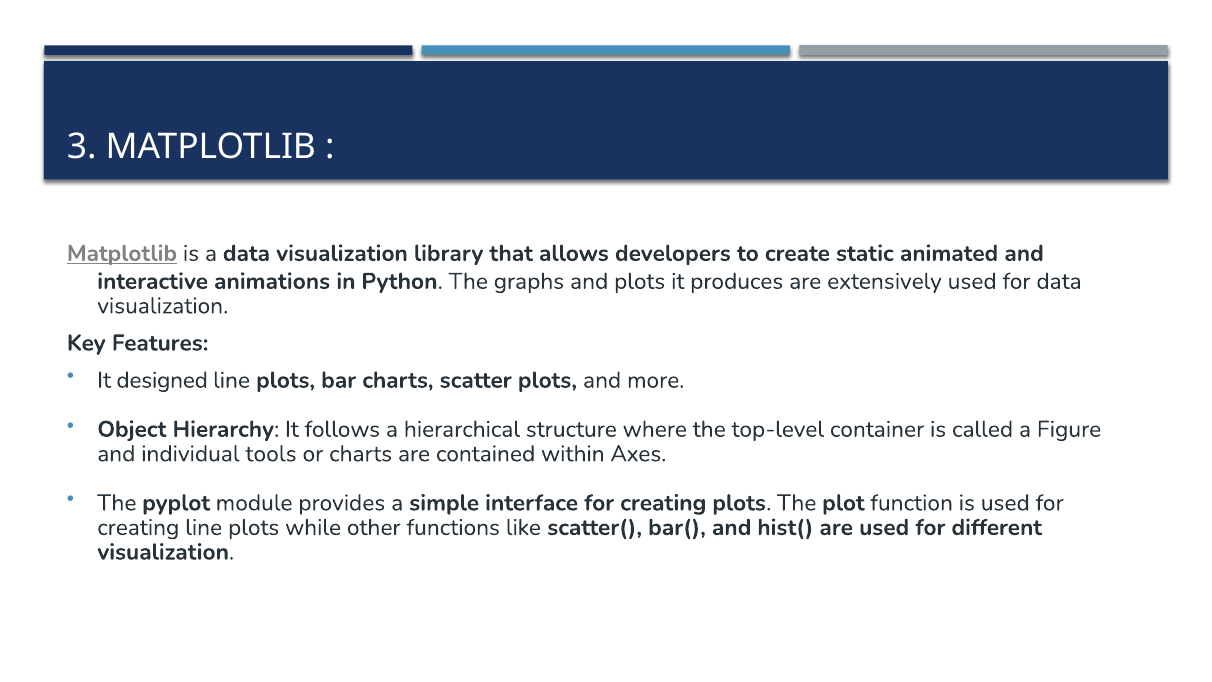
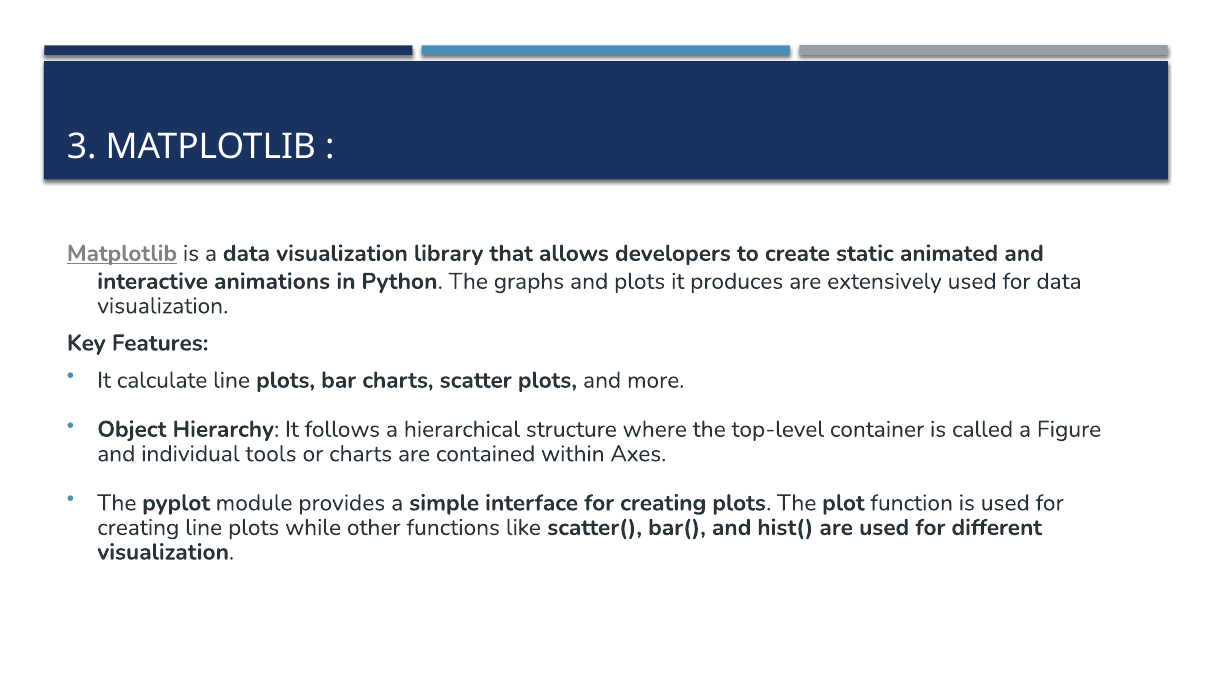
designed: designed -> calculate
